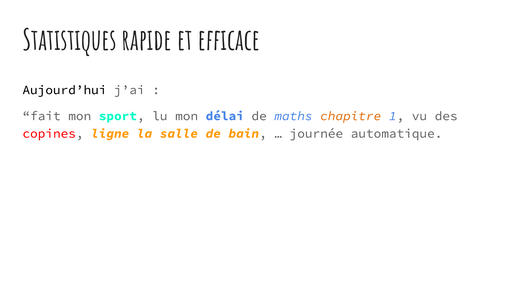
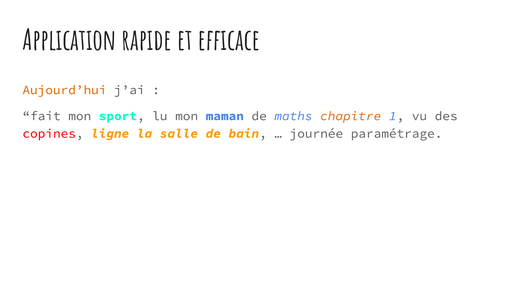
Statistiques: Statistiques -> Application
Aujourd’hui colour: black -> orange
délai: délai -> maman
automatique: automatique -> paramétrage
